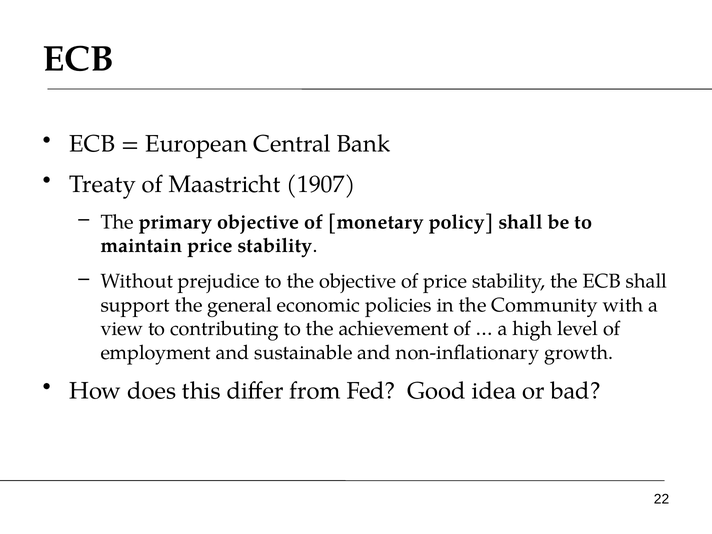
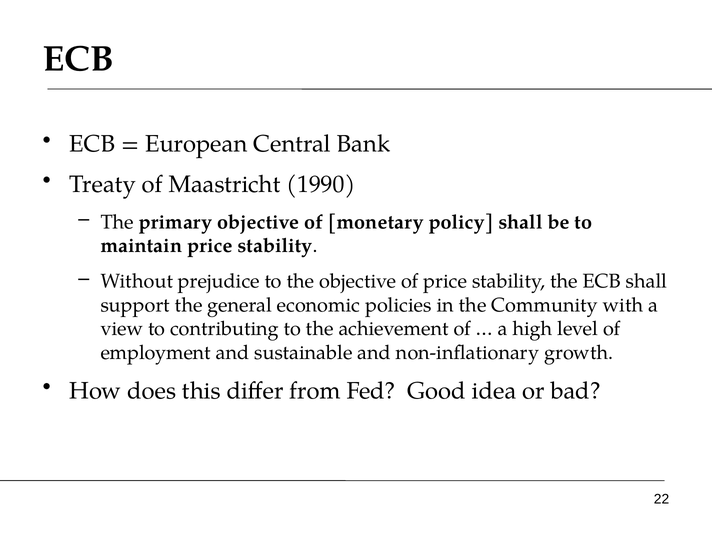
1907: 1907 -> 1990
